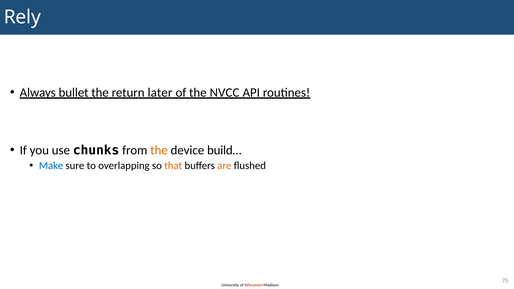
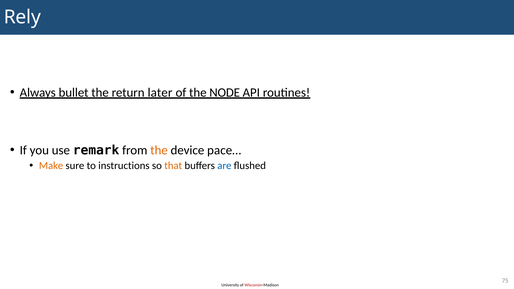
NVCC: NVCC -> NODE
chunks: chunks -> remark
build…: build… -> pace…
Make colour: blue -> orange
overlapping: overlapping -> instructions
are colour: orange -> blue
